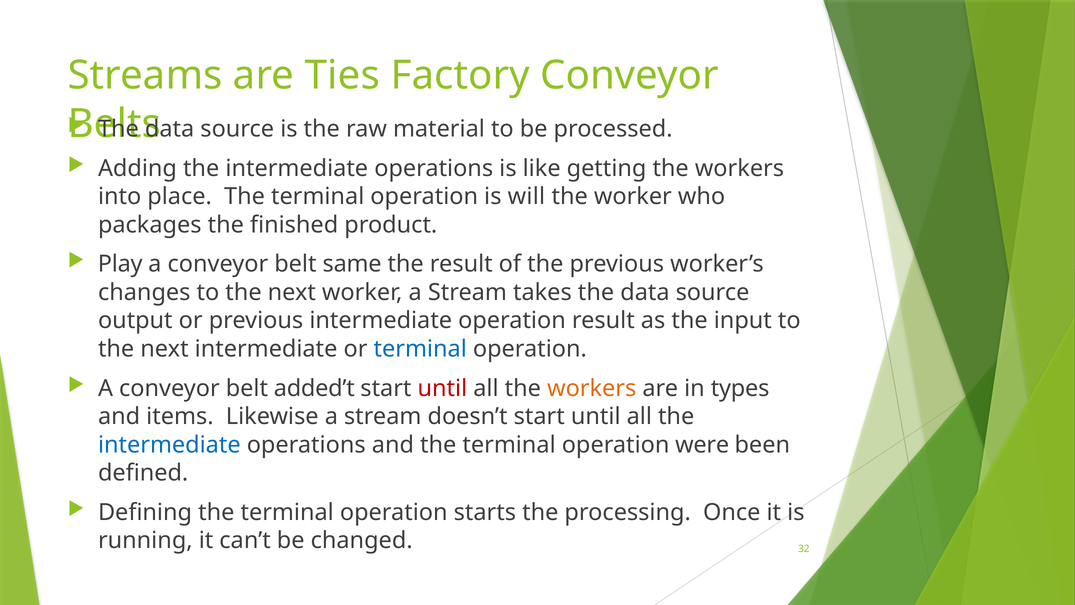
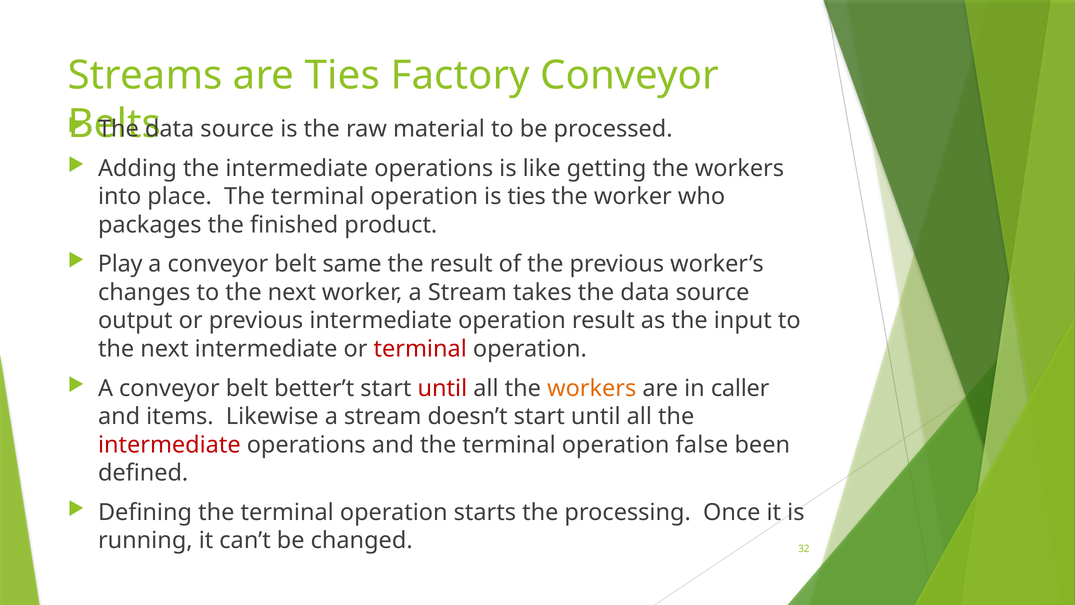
is will: will -> ties
terminal at (420, 349) colour: blue -> red
added’t: added’t -> better’t
types: types -> caller
intermediate at (169, 445) colour: blue -> red
were: were -> false
